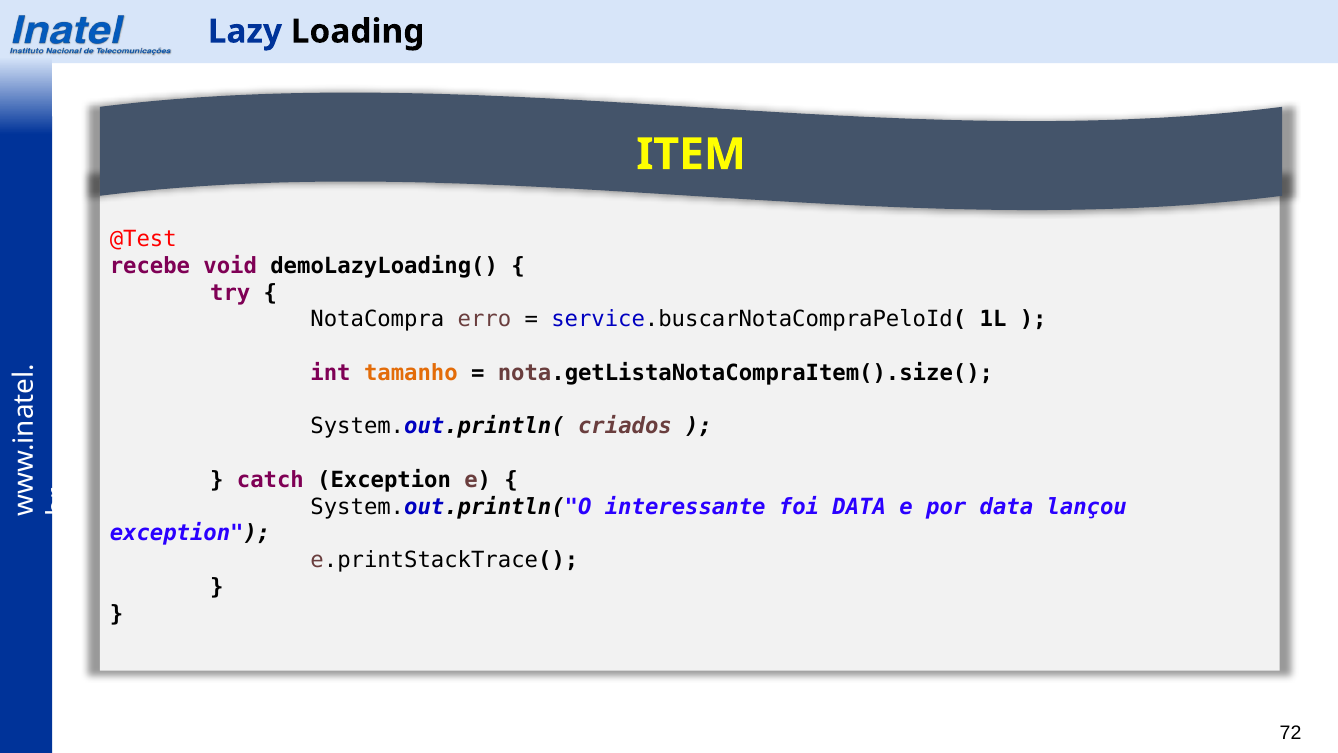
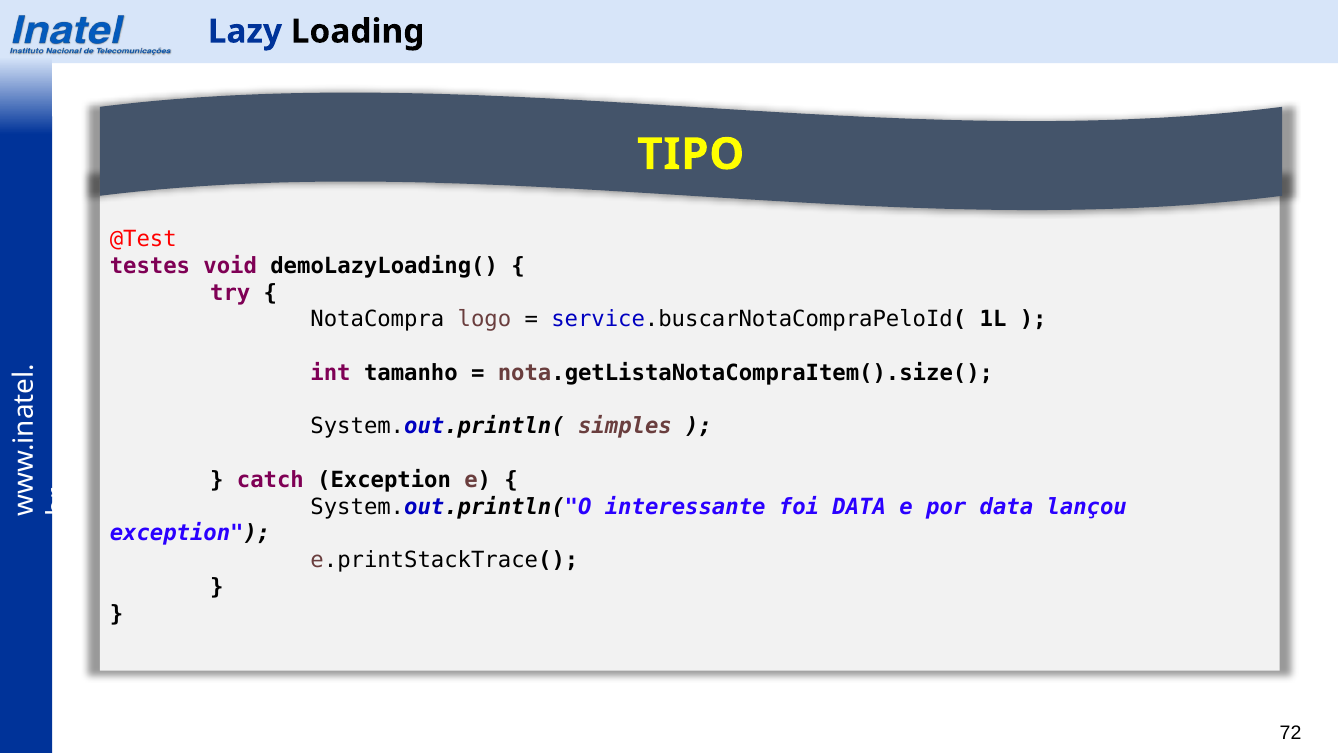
ITEM: ITEM -> TIPO
recebe: recebe -> testes
erro: erro -> logo
tamanho colour: orange -> black
criados: criados -> simples
